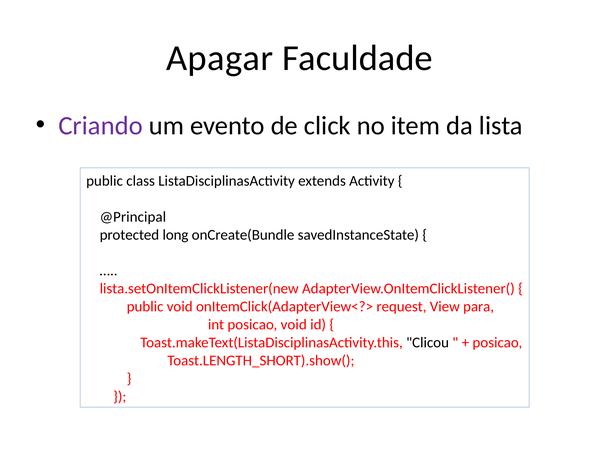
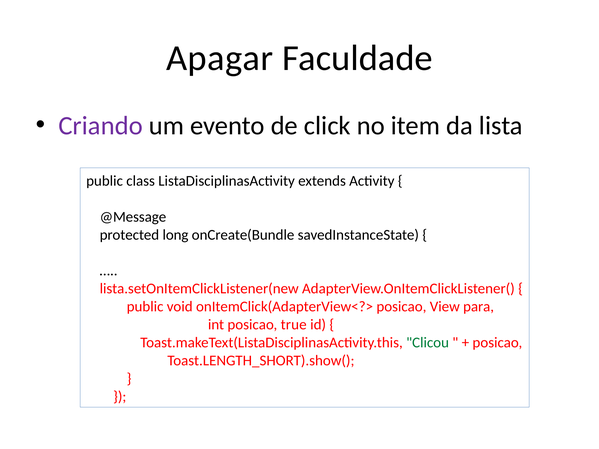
@Principal: @Principal -> @Message
onItemClick(AdapterView<?> request: request -> posicao
posicao void: void -> true
Clicou colour: black -> green
